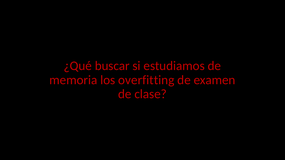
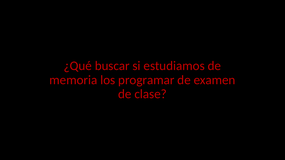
overfitting: overfitting -> programar
